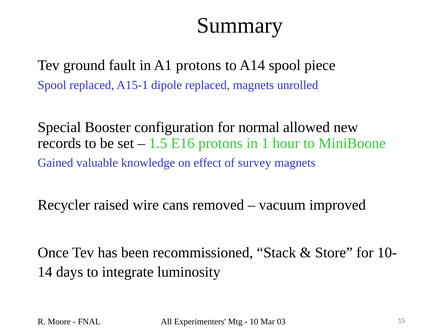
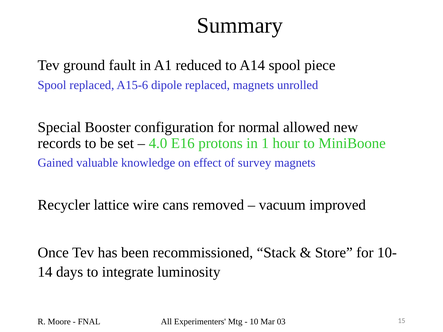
A1 protons: protons -> reduced
A15-1: A15-1 -> A15-6
1.5: 1.5 -> 4.0
raised: raised -> lattice
